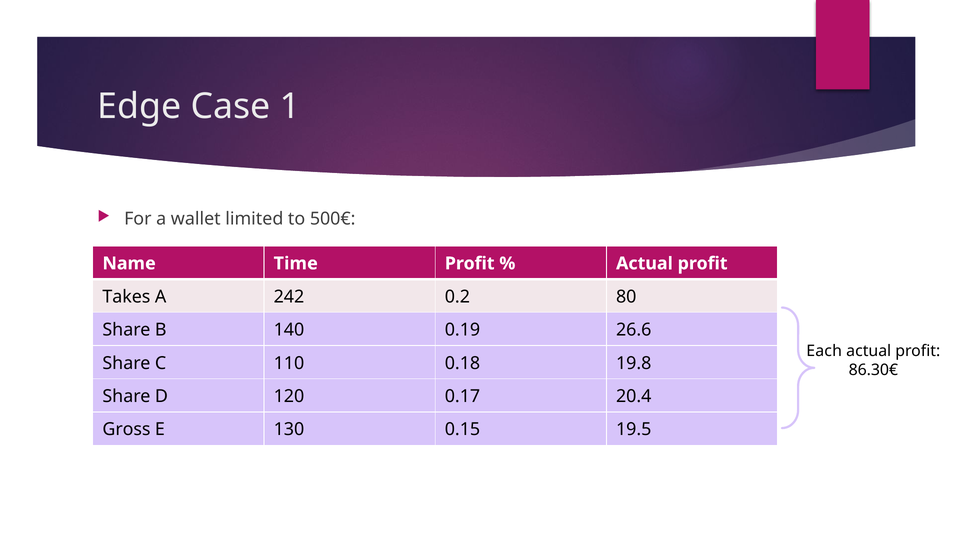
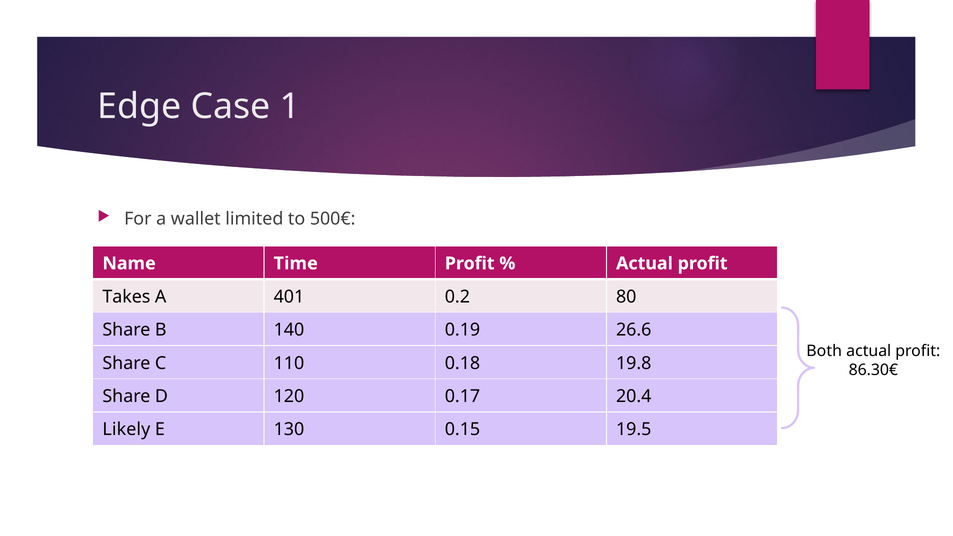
242: 242 -> 401
Each: Each -> Both
Gross: Gross -> Likely
